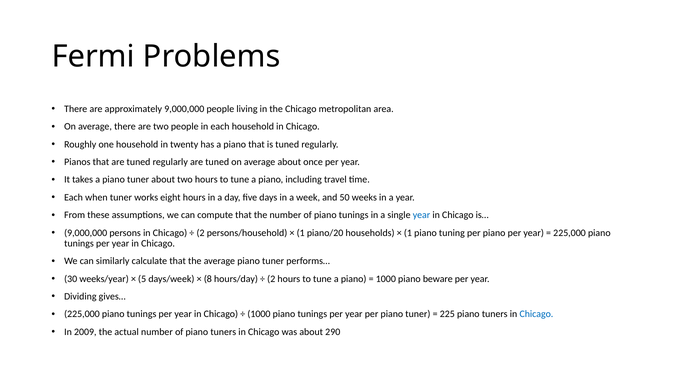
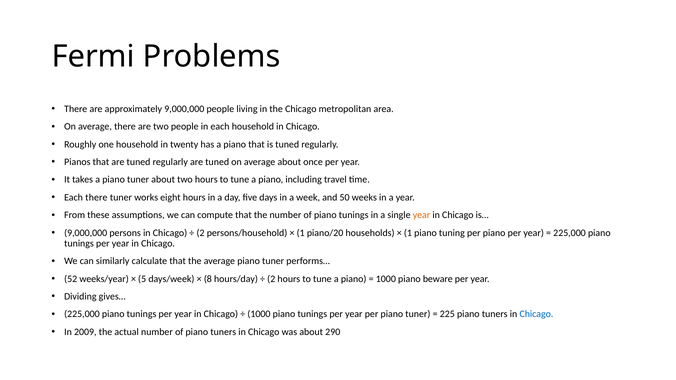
Each when: when -> there
year at (421, 215) colour: blue -> orange
30: 30 -> 52
